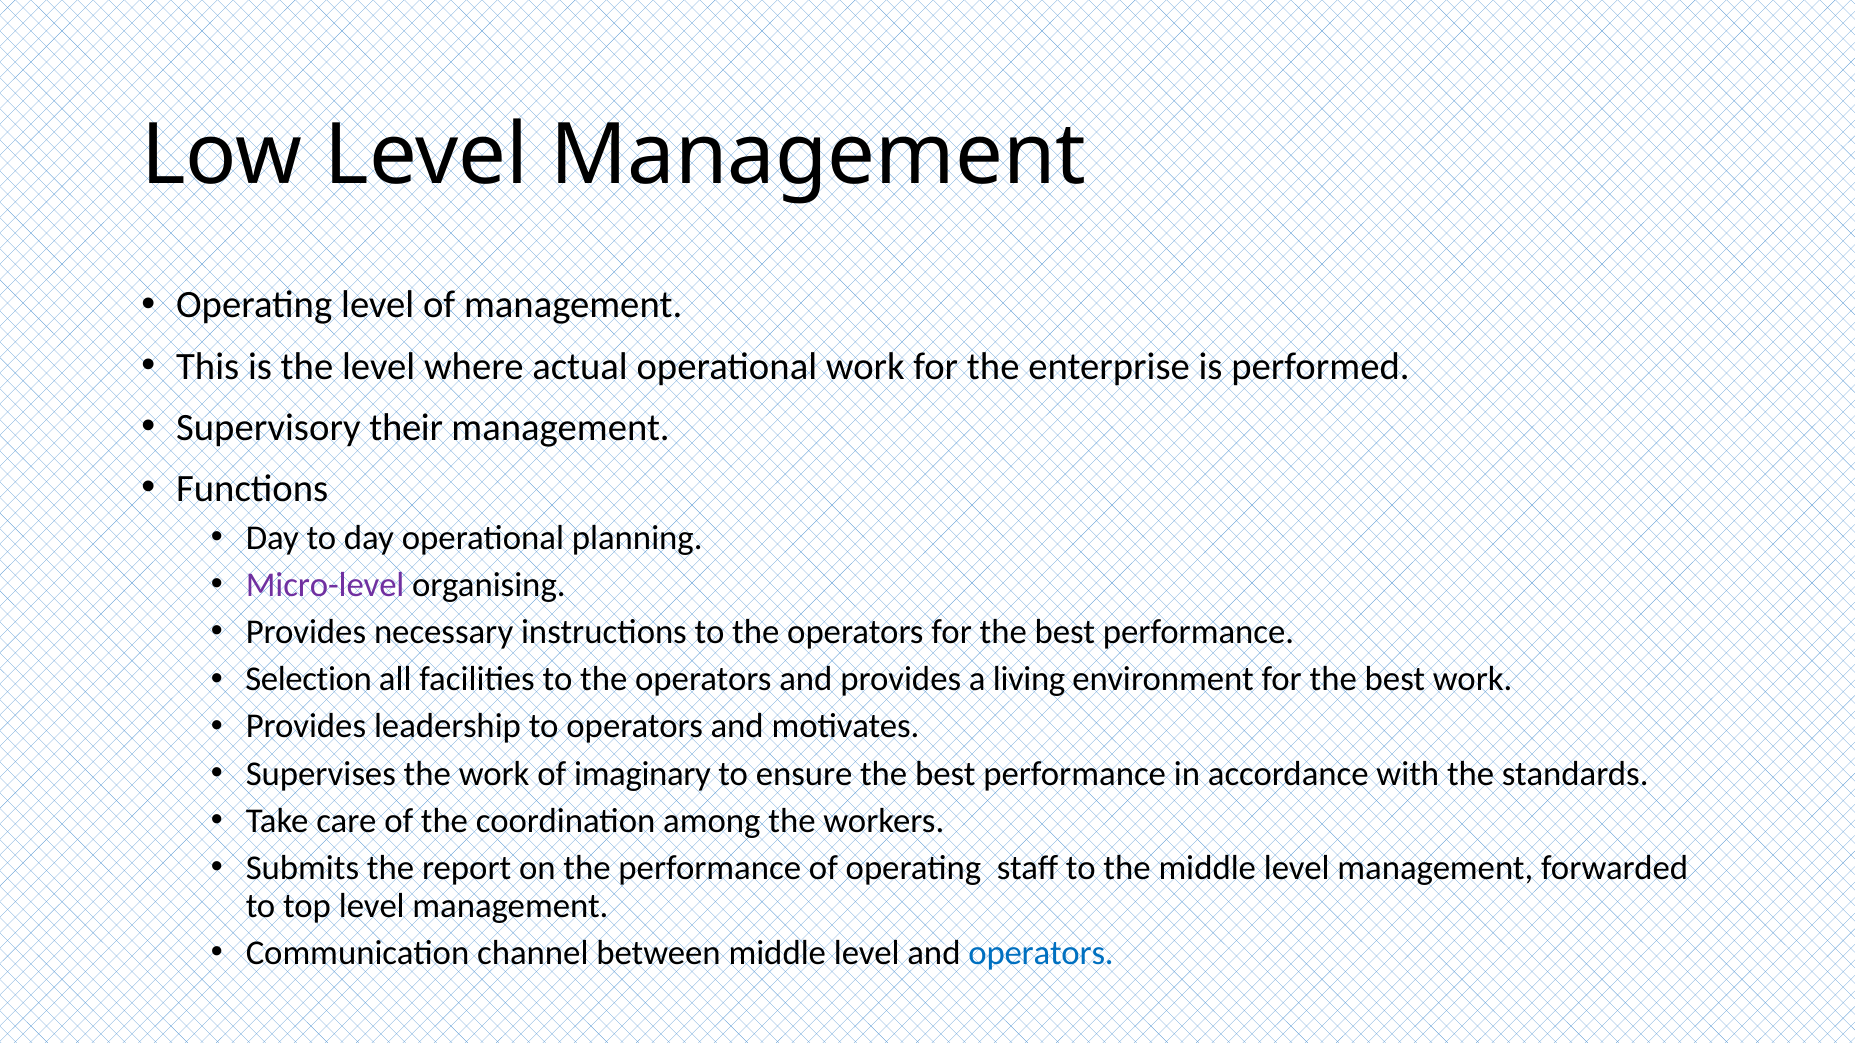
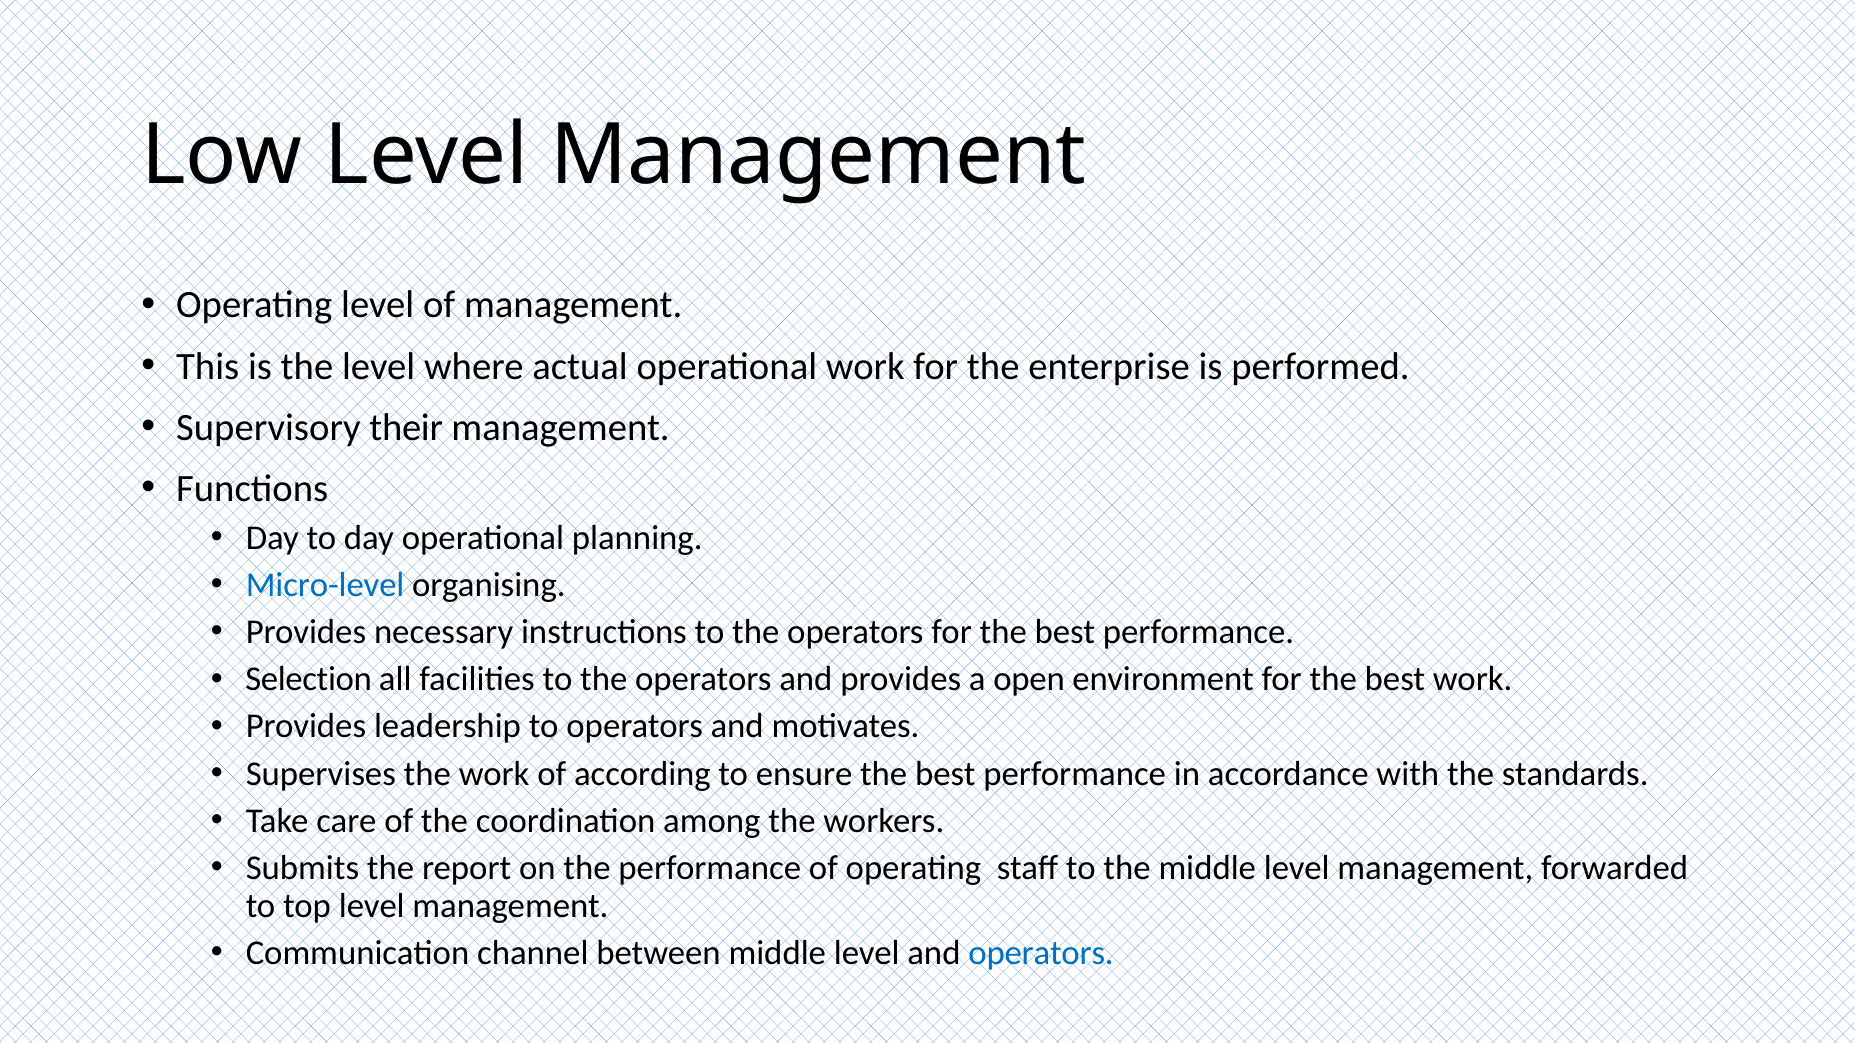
Micro-level colour: purple -> blue
living: living -> open
imaginary: imaginary -> according
